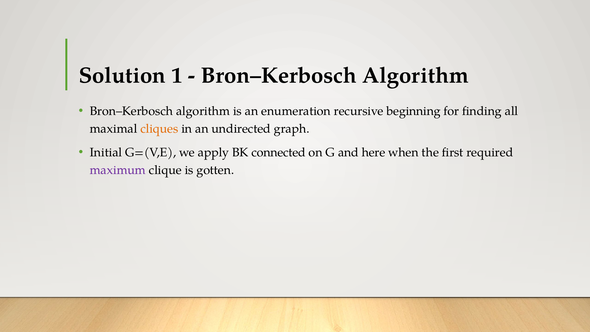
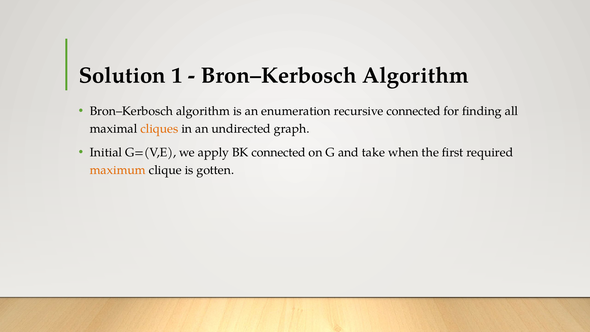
recursive beginning: beginning -> connected
here: here -> take
maximum colour: purple -> orange
